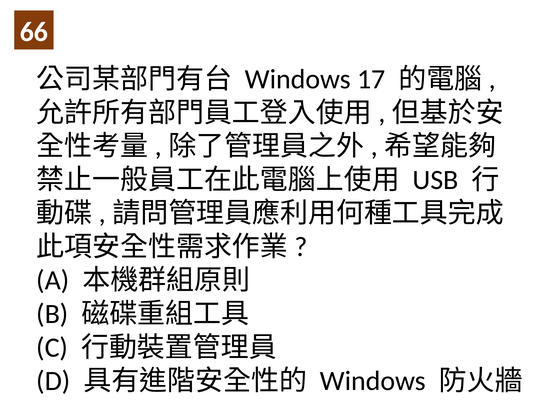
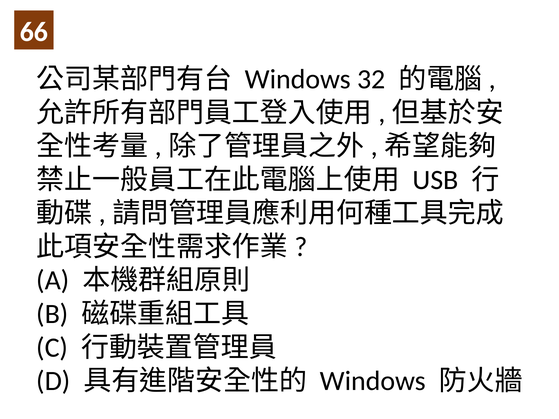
17: 17 -> 32
